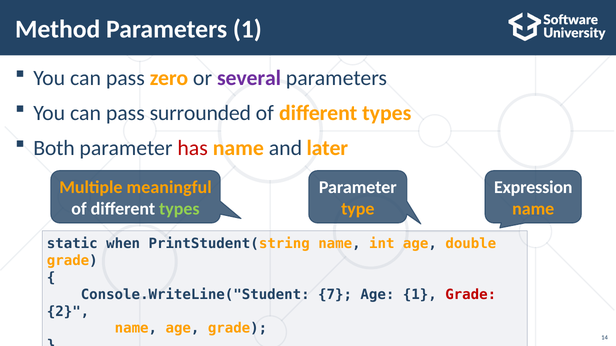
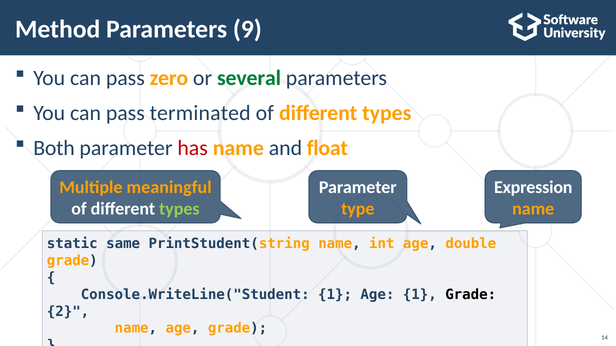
Parameters 1: 1 -> 9
several colour: purple -> green
surrounded: surrounded -> terminated
later: later -> float
when: when -> same
Console.WriteLine("Student 7: 7 -> 1
Grade at (471, 295) colour: red -> black
